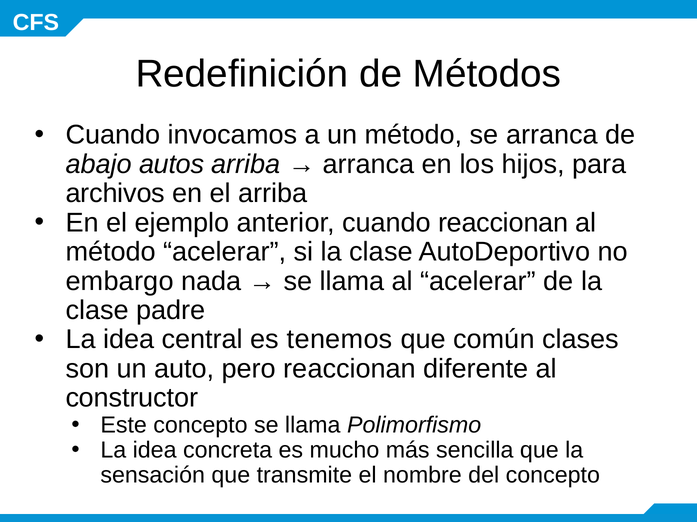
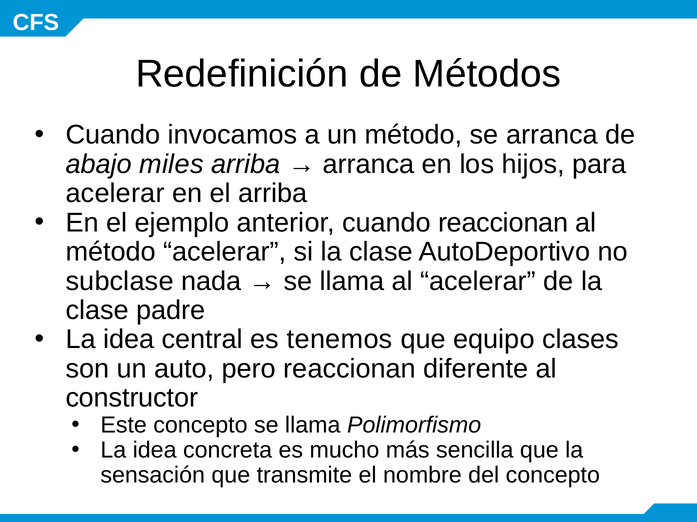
autos: autos -> miles
archivos at (115, 194): archivos -> acelerar
embargo: embargo -> subclase
común: común -> equipo
